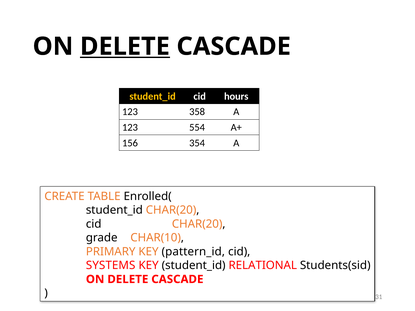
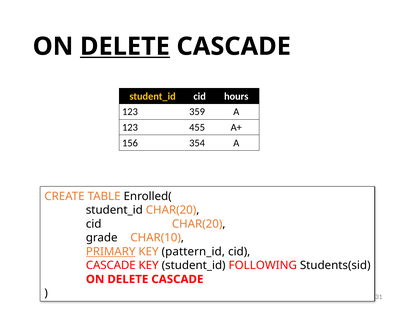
358: 358 -> 359
554: 554 -> 455
PRIMARY underline: none -> present
SYSTEMS at (111, 266): SYSTEMS -> CASCADE
RELATIONAL: RELATIONAL -> FOLLOWING
